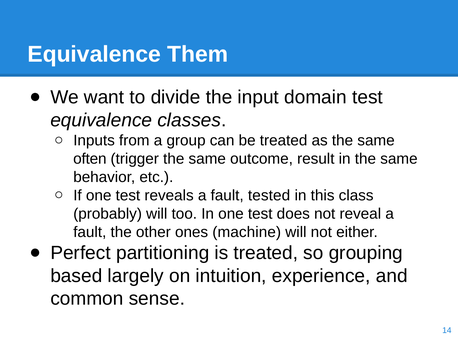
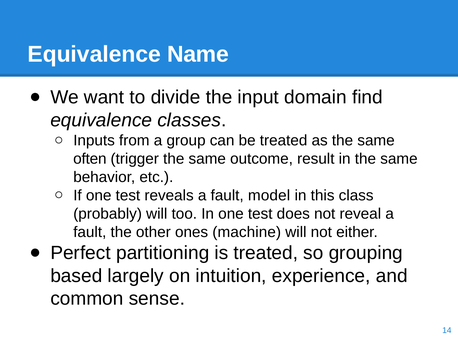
Them: Them -> Name
domain test: test -> find
tested: tested -> model
